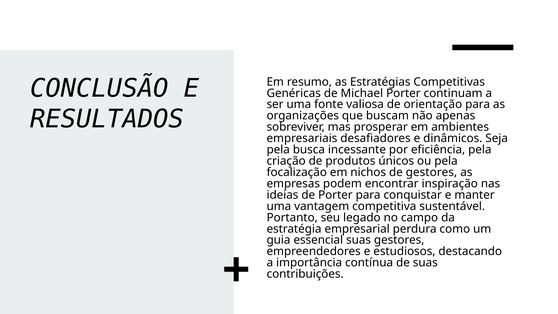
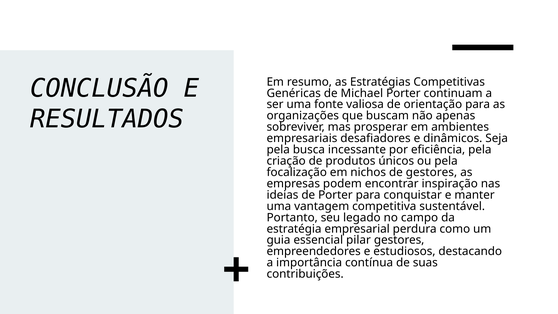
essencial suas: suas -> pilar
